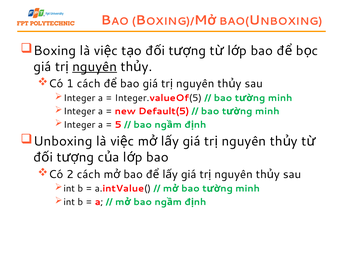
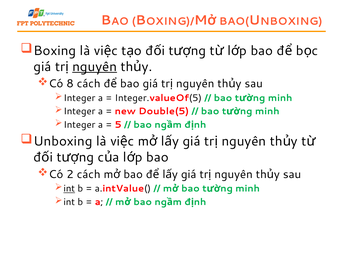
1: 1 -> 8
Default(5: Default(5 -> Double(5
int at (69, 189) underline: none -> present
